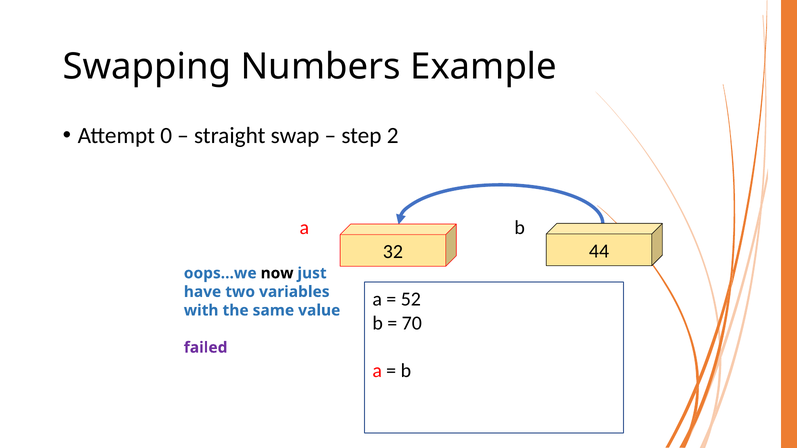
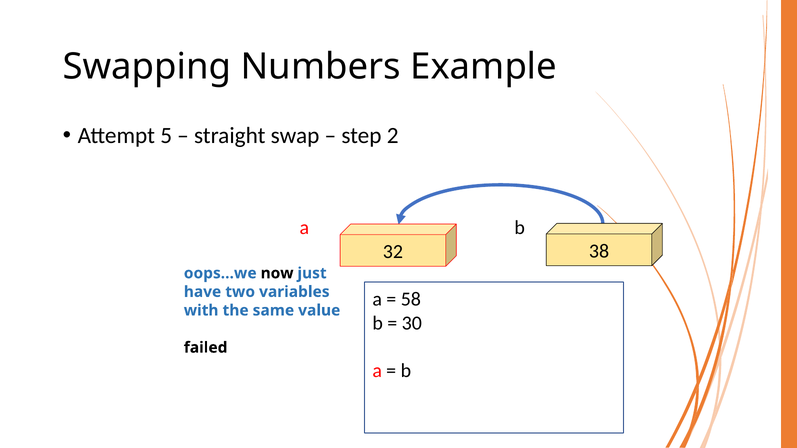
0: 0 -> 5
44: 44 -> 38
52: 52 -> 58
70: 70 -> 30
failed colour: purple -> black
